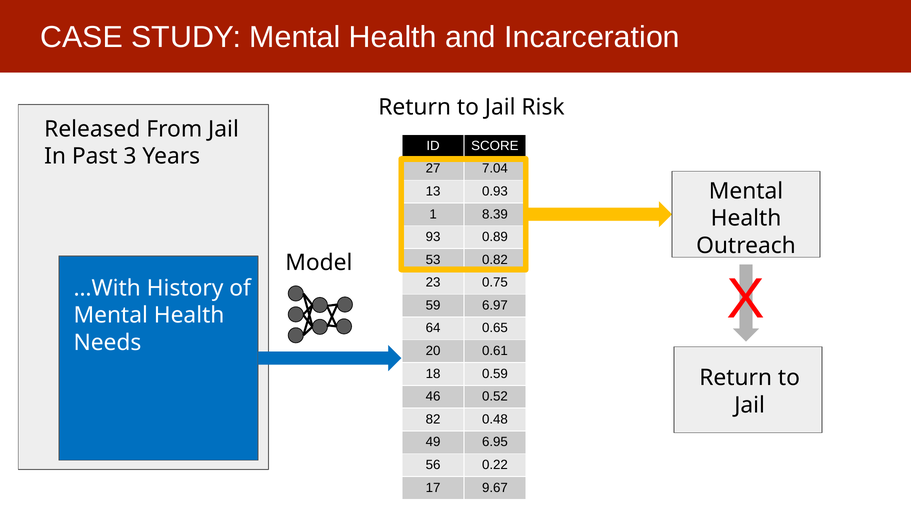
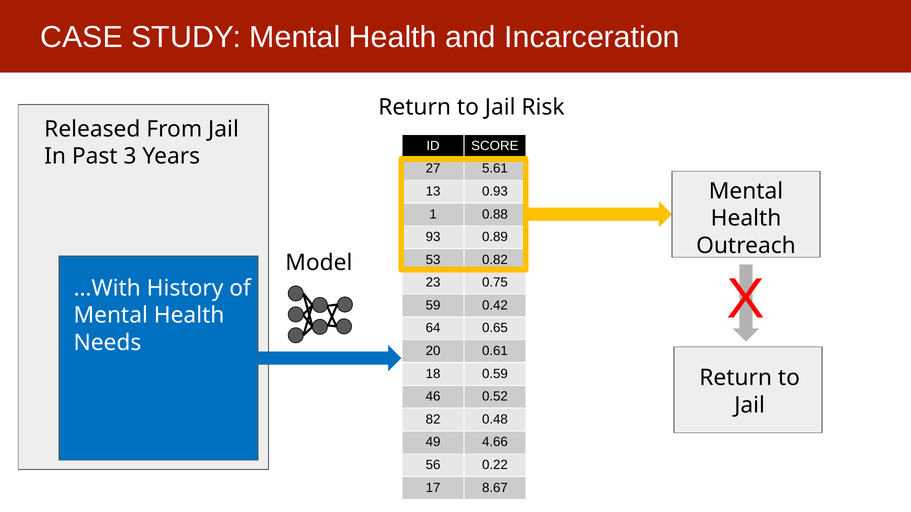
7.04: 7.04 -> 5.61
8.39: 8.39 -> 0.88
6.97: 6.97 -> 0.42
6.95: 6.95 -> 4.66
9.67: 9.67 -> 8.67
